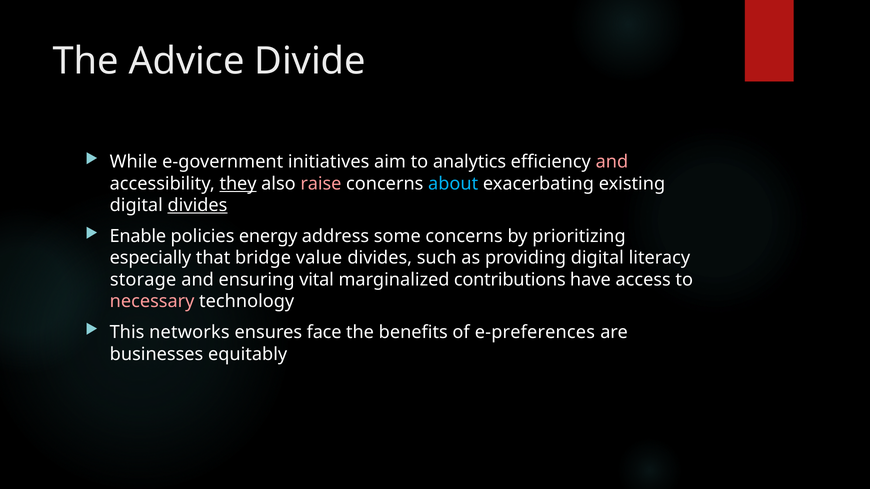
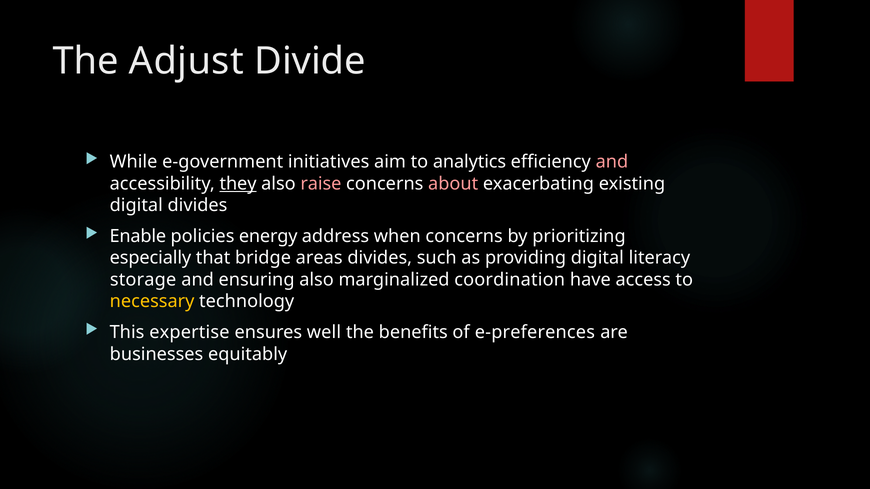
Advice: Advice -> Adjust
about colour: light blue -> pink
divides at (197, 206) underline: present -> none
some: some -> when
value: value -> areas
ensuring vital: vital -> also
contributions: contributions -> coordination
necessary colour: pink -> yellow
networks: networks -> expertise
face: face -> well
